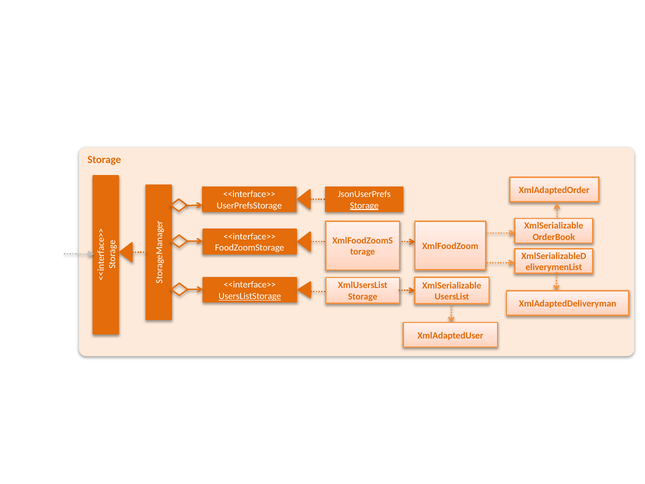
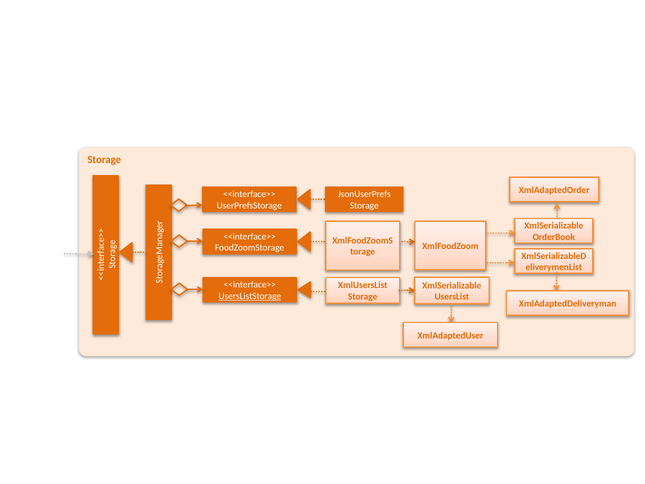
Storage at (364, 205) underline: present -> none
